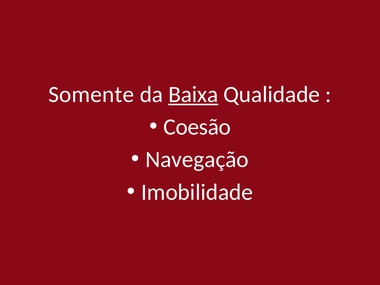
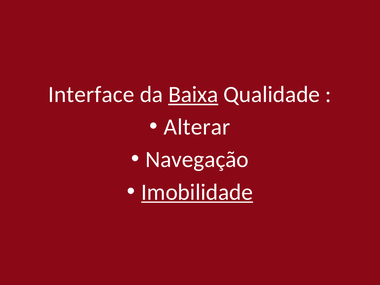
Somente: Somente -> Interface
Coesão: Coesão -> Alterar
Imobilidade underline: none -> present
